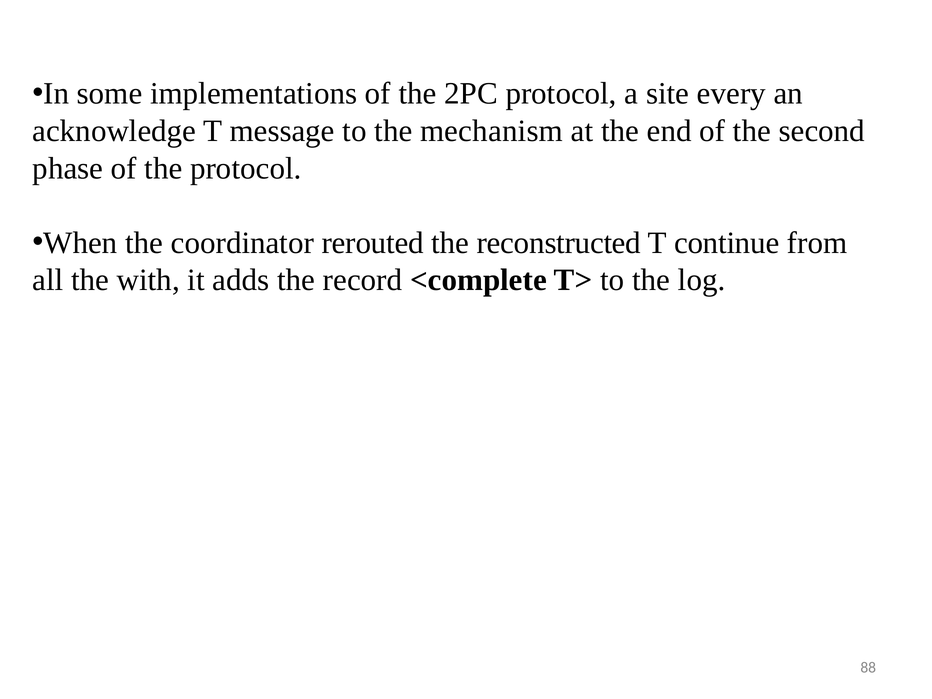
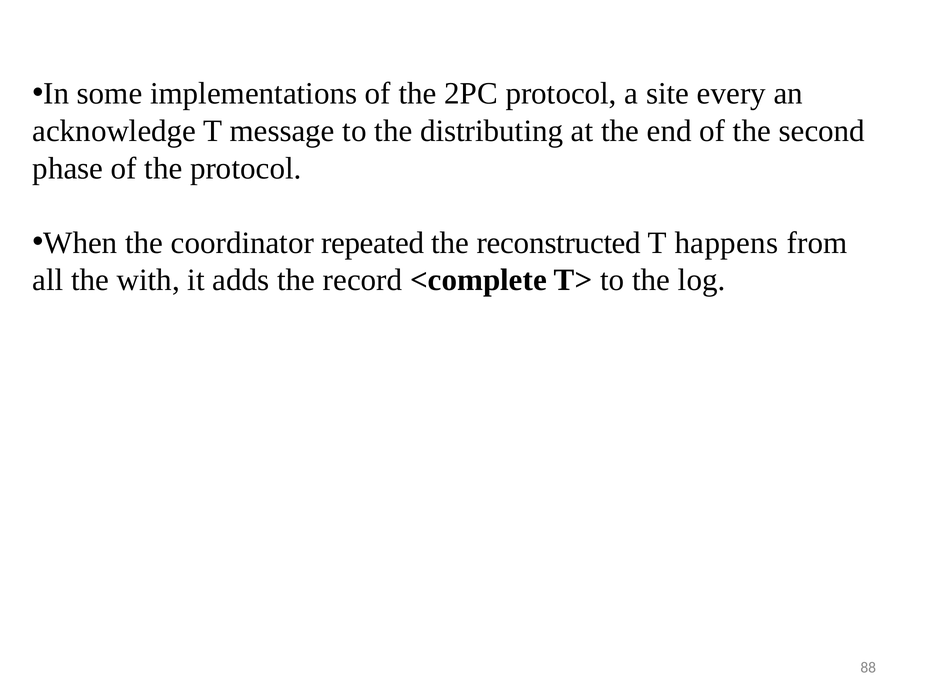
mechanism: mechanism -> distributing
rerouted: rerouted -> repeated
continue: continue -> happens
